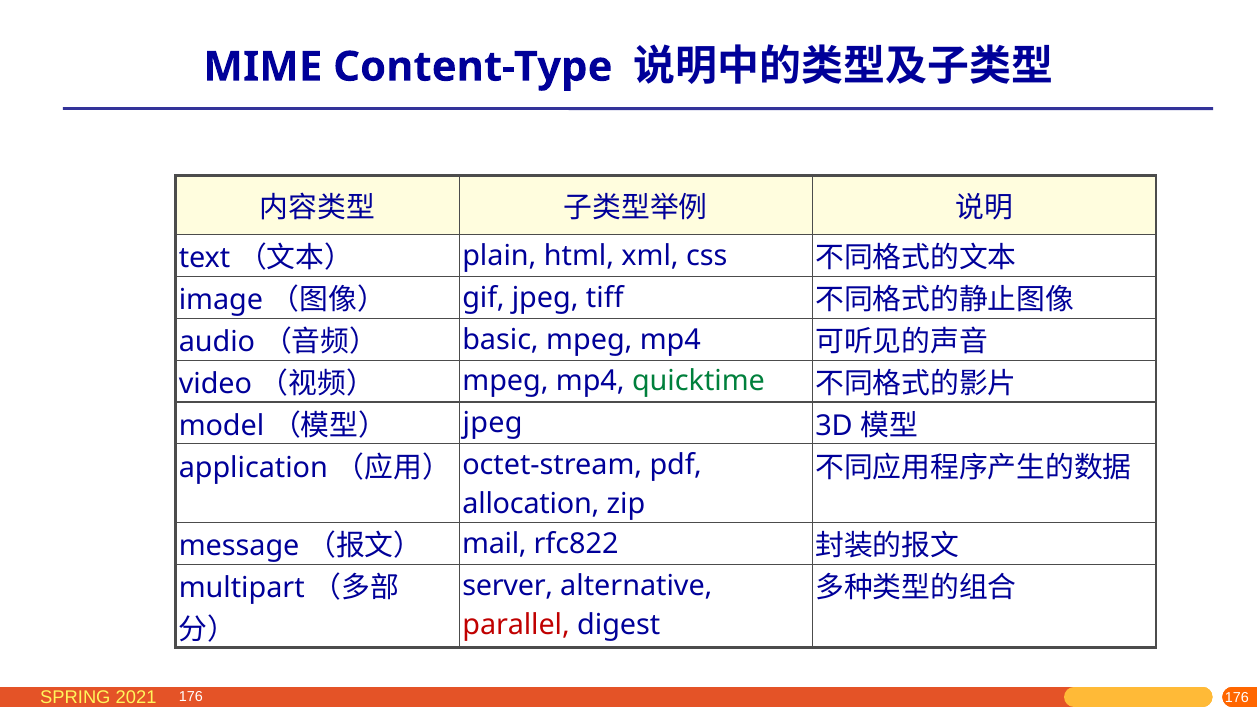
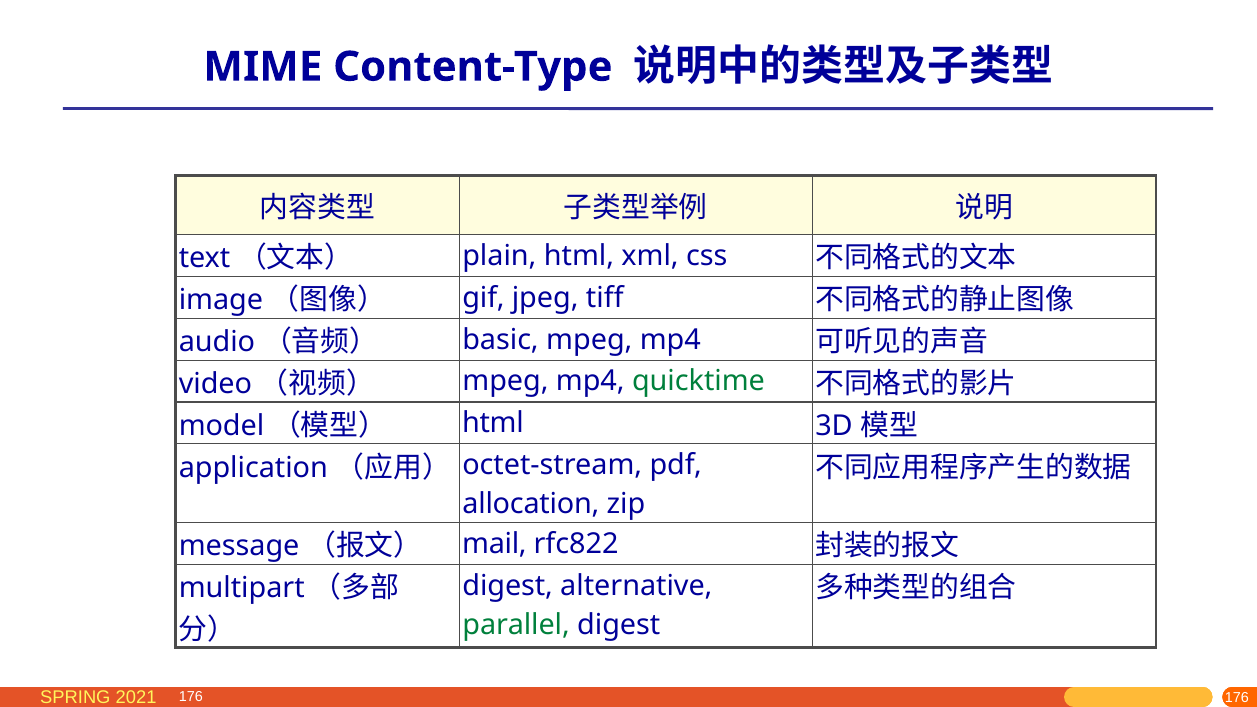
jpeg at (493, 423): jpeg -> html
server at (508, 586): server -> digest
parallel colour: red -> green
